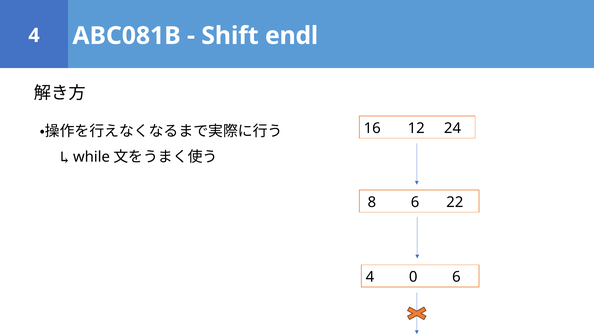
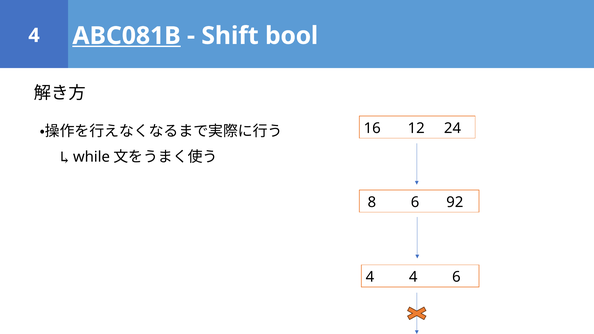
ABC081B underline: none -> present
endl: endl -> bool
22: 22 -> 92
4 0: 0 -> 4
